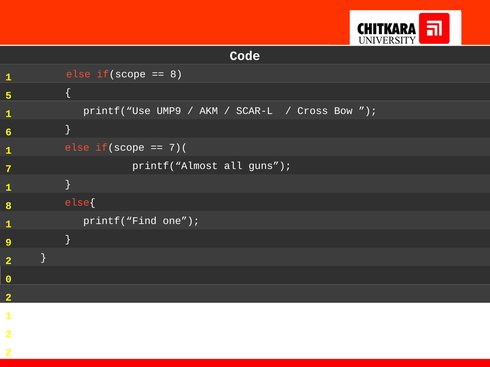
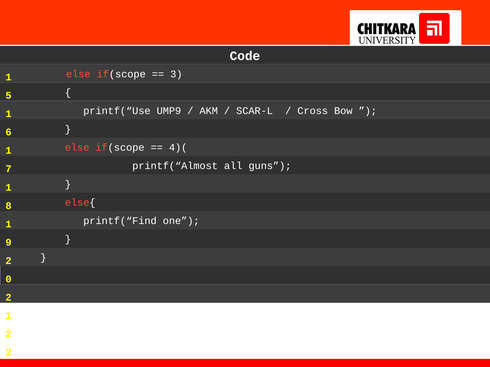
8 at (176, 74): 8 -> 3
7)(: 7)( -> 4)(
